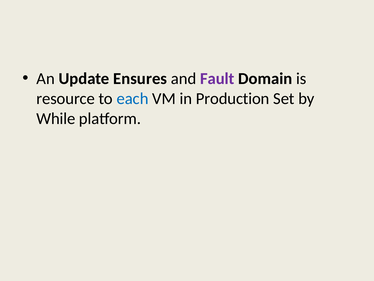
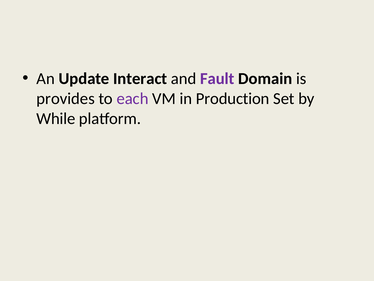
Ensures: Ensures -> Interact
resource: resource -> provides
each colour: blue -> purple
